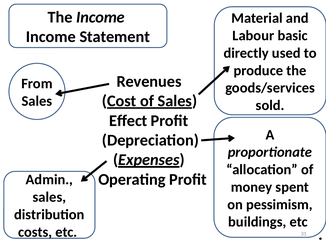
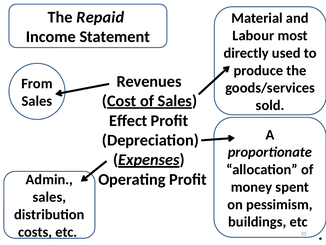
The Income: Income -> Repaid
basic: basic -> most
